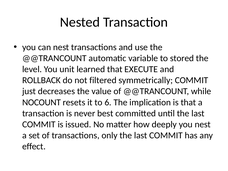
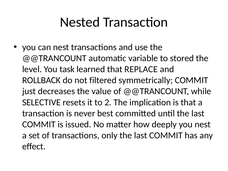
unit: unit -> task
EXECUTE: EXECUTE -> REPLACE
NOCOUNT: NOCOUNT -> SELECTIVE
6: 6 -> 2
